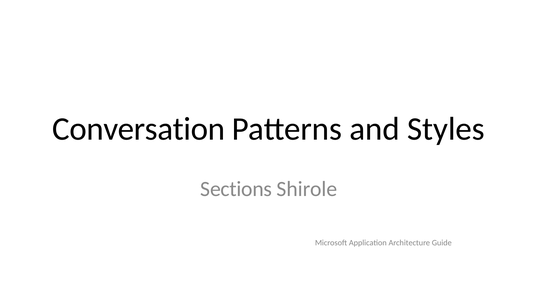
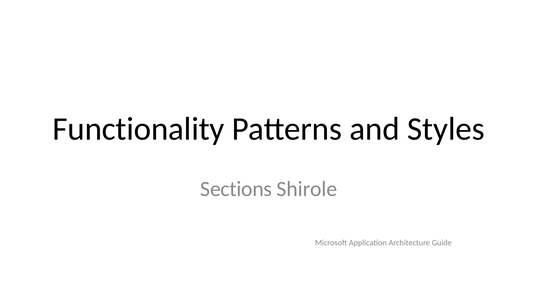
Conversation: Conversation -> Functionality
